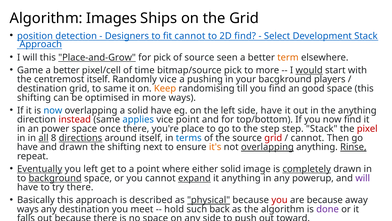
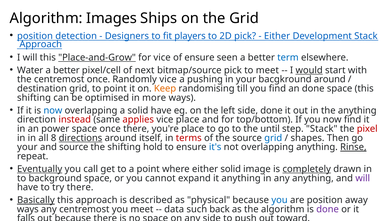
fit cannot: cannot -> players
2D find: find -> pick
Select at (277, 36): Select -> Either
for pick: pick -> vice
of source: source -> ensure
term colour: orange -> blue
Game: Game -> Water
time: time -> next
to more: more -> meet
centremost itself: itself -> once
bacgkround players: players -> around
to same: same -> point
an good: good -> done
side have: have -> done
applies colour: blue -> red
vice point: point -> place
the step: step -> until
all underline: present -> none
terms colour: blue -> red
grid at (273, 138) colour: red -> blue
cannot at (307, 138): cannot -> shapes
have at (27, 147): have -> your
and drawn: drawn -> source
next: next -> hold
it's colour: orange -> blue
overlapping at (267, 147) underline: present -> none
you left: left -> call
background underline: present -> none
expand underline: present -> none
any powerup: powerup -> anything
Basically underline: none -> present
physical underline: present -> none
you at (280, 200) colour: red -> blue
are because: because -> position
any destination: destination -> centremost
hold: hold -> data
